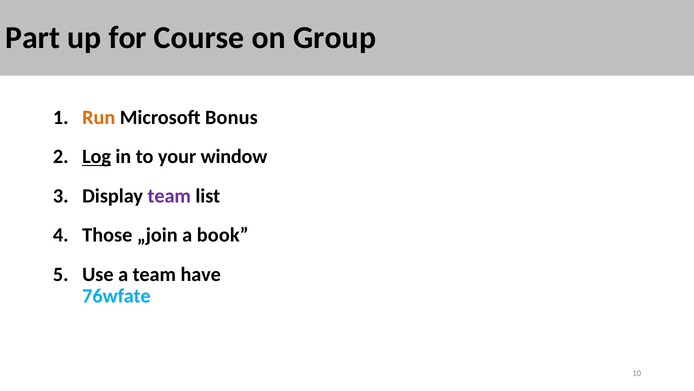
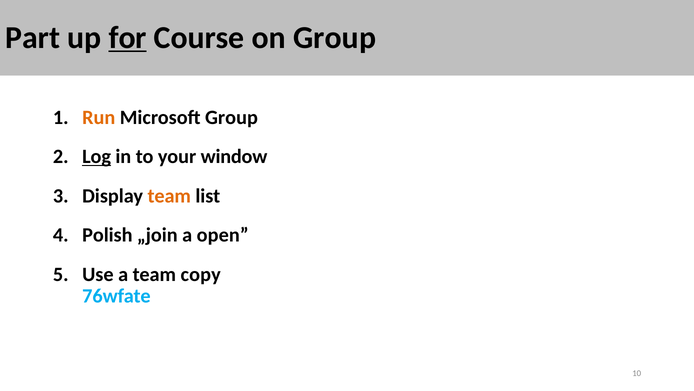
for underline: none -> present
Microsoft Bonus: Bonus -> Group
team at (169, 196) colour: purple -> orange
Those: Those -> Polish
book: book -> open
have: have -> copy
